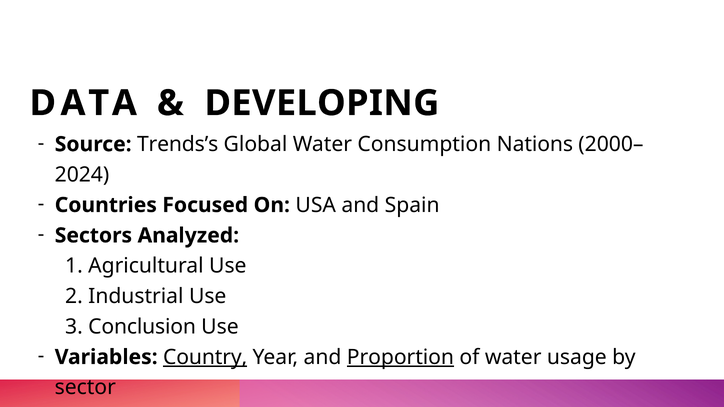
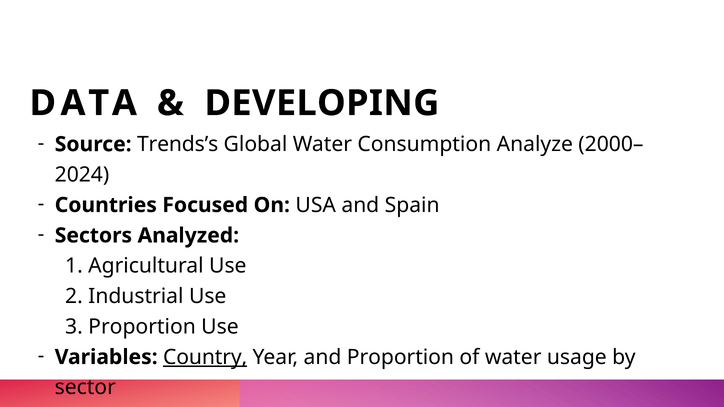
Nations: Nations -> Analyze
3 Conclusion: Conclusion -> Proportion
Proportion at (400, 357) underline: present -> none
